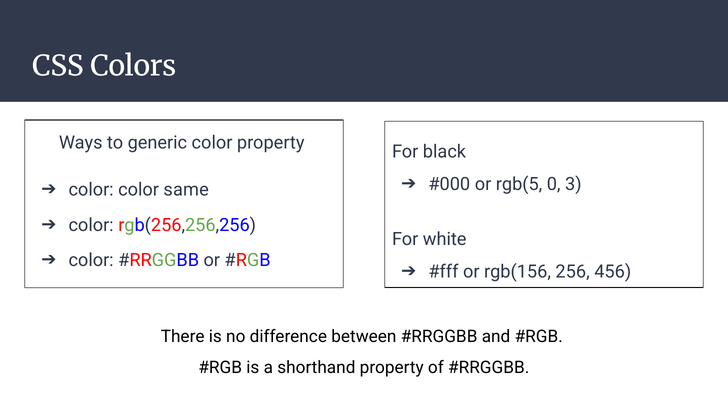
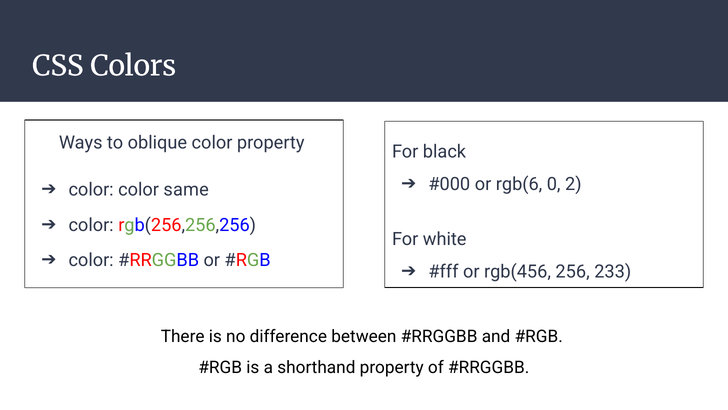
generic: generic -> oblique
rgb(5: rgb(5 -> rgb(6
3: 3 -> 2
rgb(156: rgb(156 -> rgb(456
456: 456 -> 233
